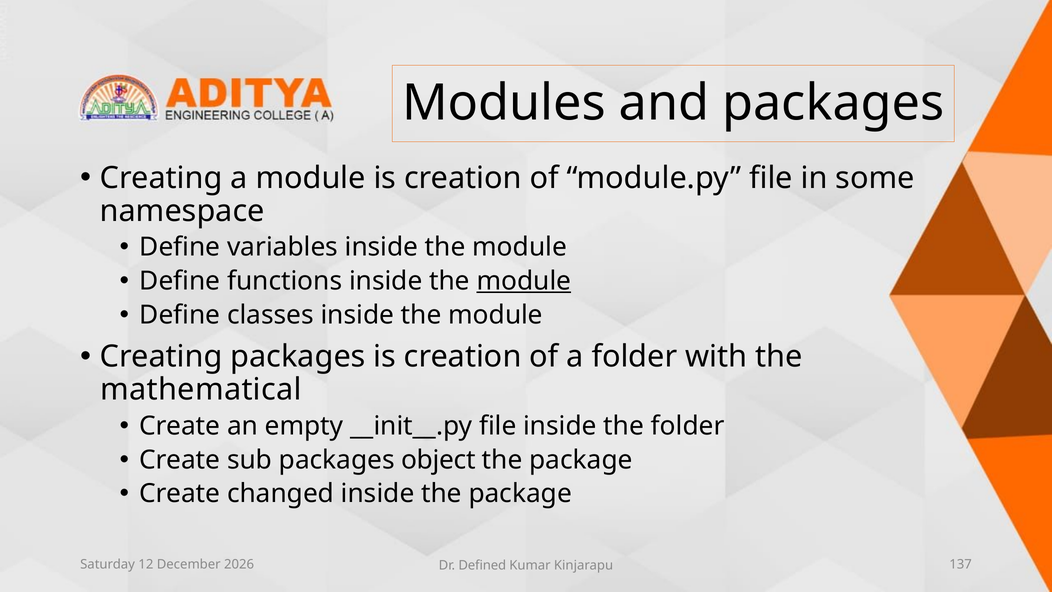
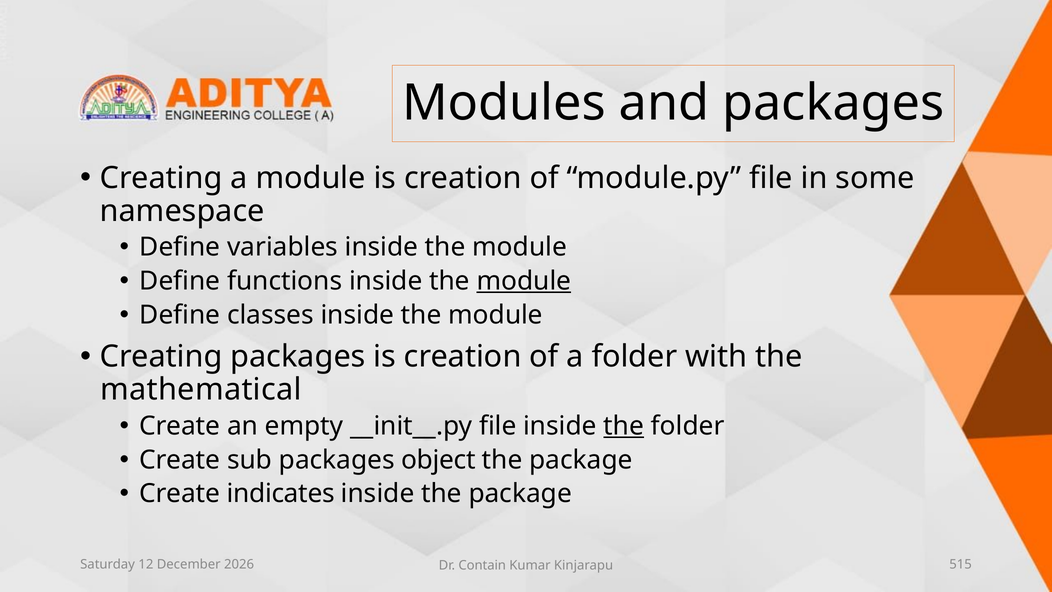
the at (624, 426) underline: none -> present
changed: changed -> indicates
Defined: Defined -> Contain
137: 137 -> 515
